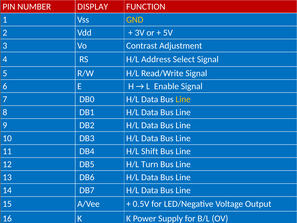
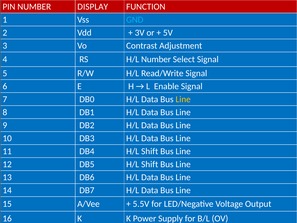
GND colour: yellow -> light blue
H/L Address: Address -> Number
DB5 H/L Turn: Turn -> Shift
0.5V: 0.5V -> 5.5V
